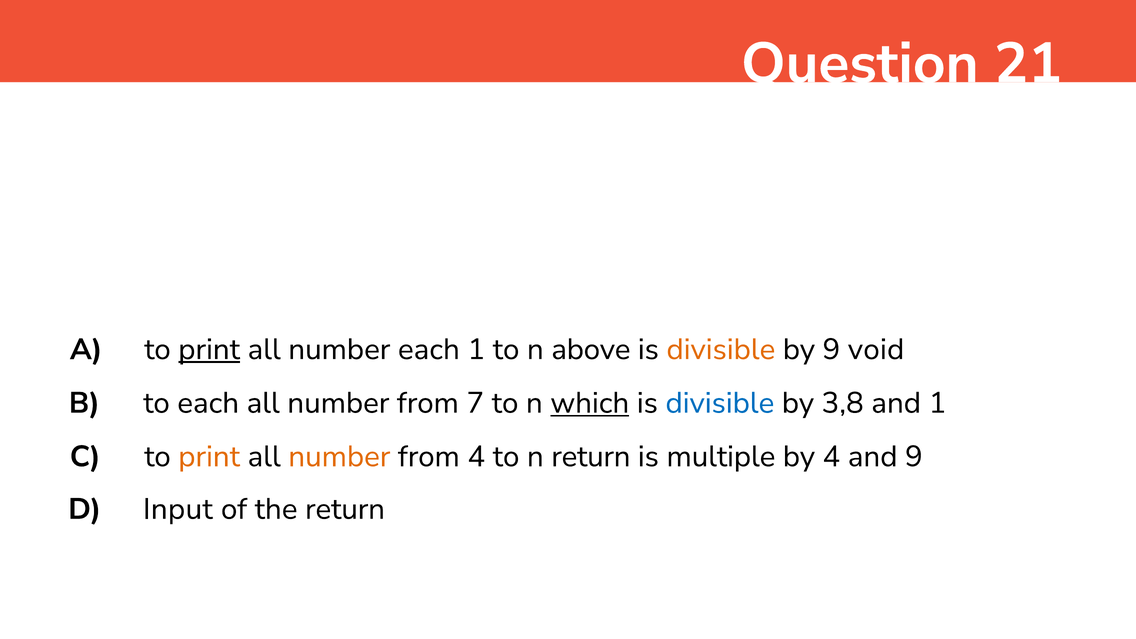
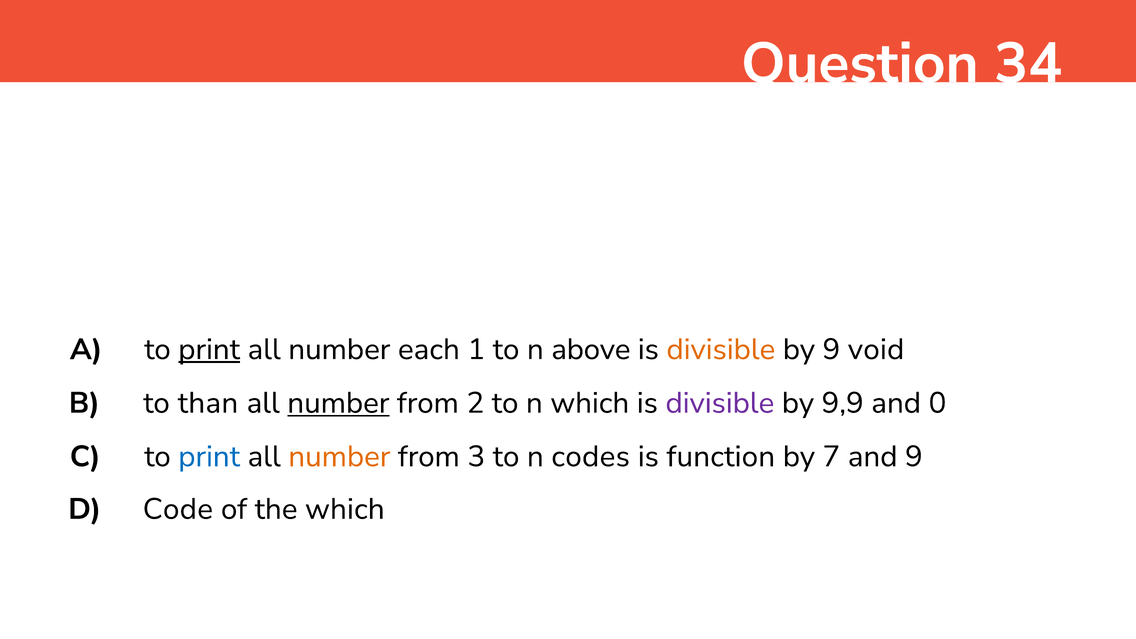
21: 21 -> 34
to each: each -> than
number at (338, 403) underline: none -> present
7: 7 -> 2
which at (590, 403) underline: present -> none
divisible at (720, 403) colour: blue -> purple
3,8: 3,8 -> 9,9
and 1: 1 -> 0
print at (209, 456) colour: orange -> blue
from 4: 4 -> 3
n return: return -> codes
multiple: multiple -> function
by 4: 4 -> 7
Input: Input -> Code
the return: return -> which
